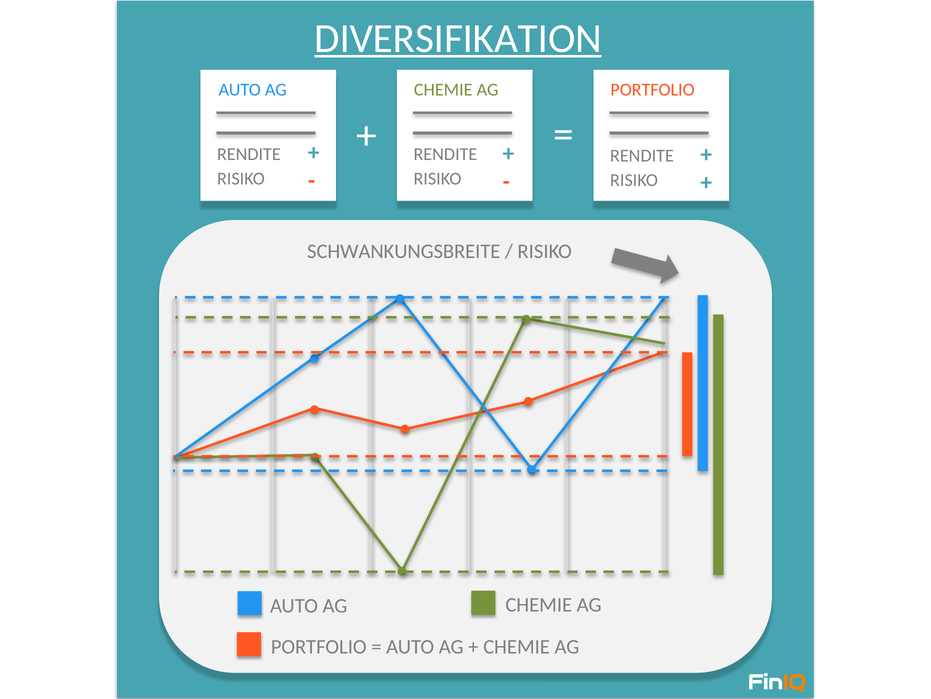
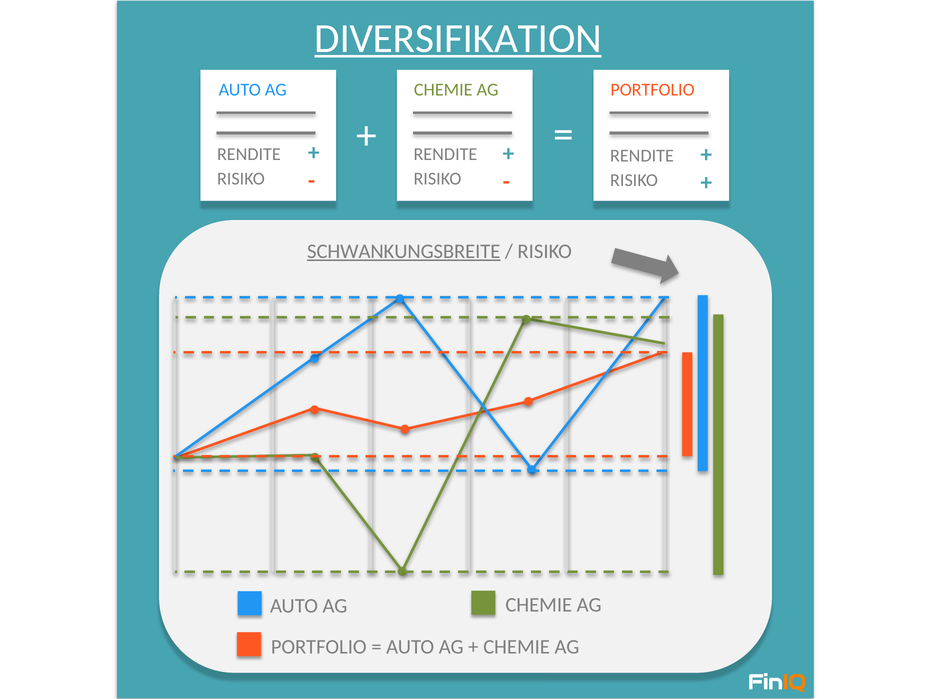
SCHWANKUNGSBREITE underline: none -> present
